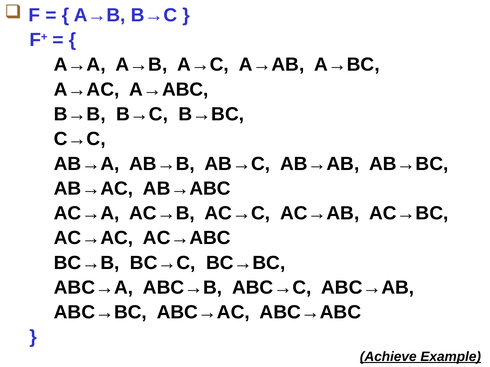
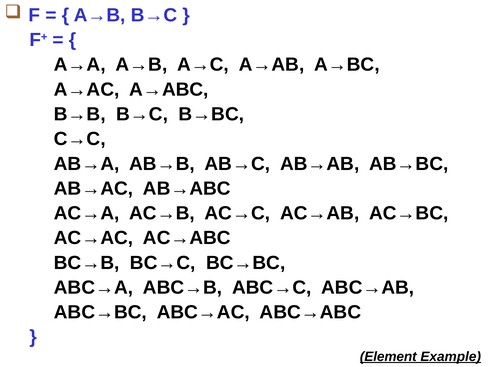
Achieve: Achieve -> Element
